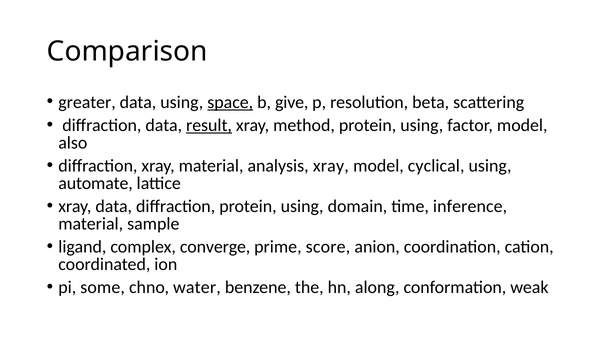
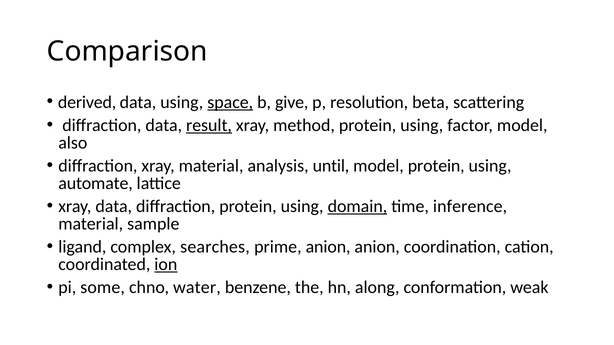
greater: greater -> derived
analysis xray: xray -> until
model cyclical: cyclical -> protein
domain underline: none -> present
converge: converge -> searches
prime score: score -> anion
ion underline: none -> present
